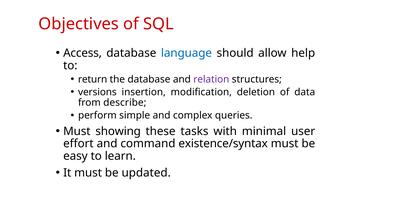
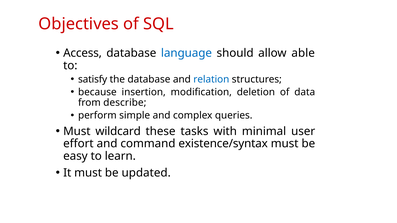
help: help -> able
return: return -> satisfy
relation colour: purple -> blue
versions: versions -> because
showing: showing -> wildcard
